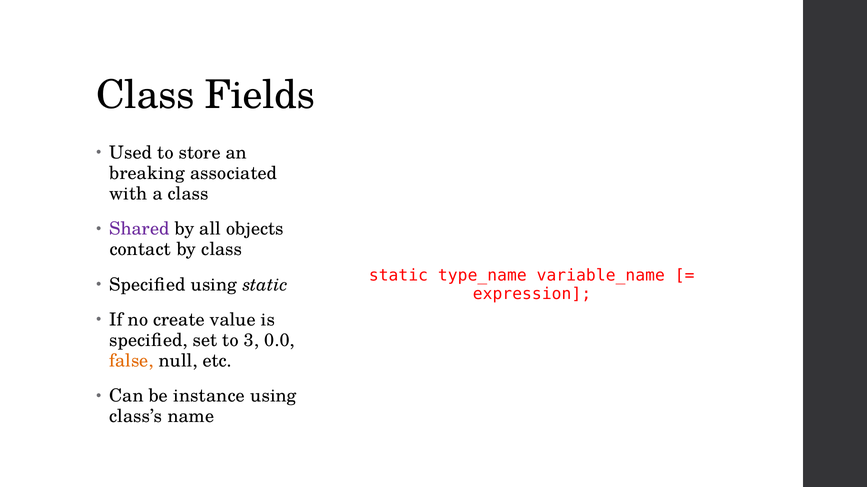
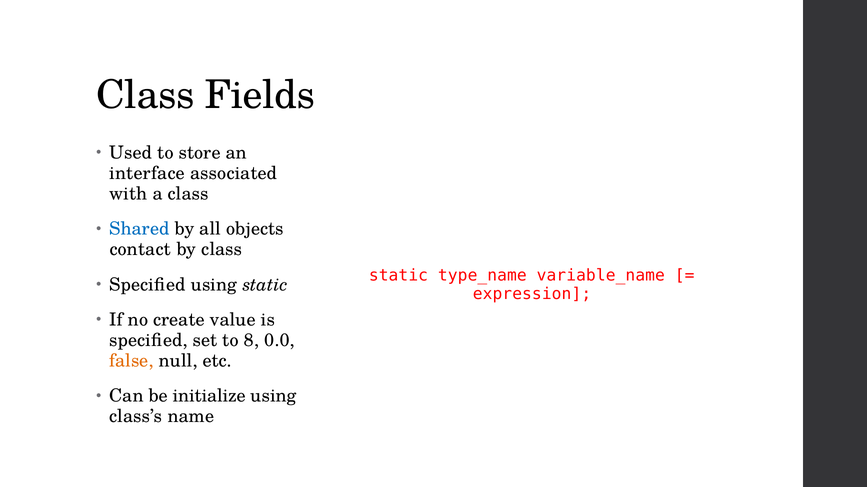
breaking: breaking -> interface
Shared colour: purple -> blue
3: 3 -> 8
instance: instance -> initialize
